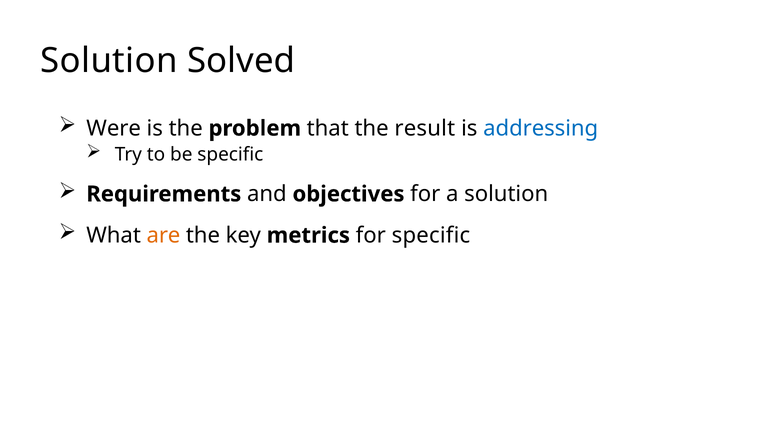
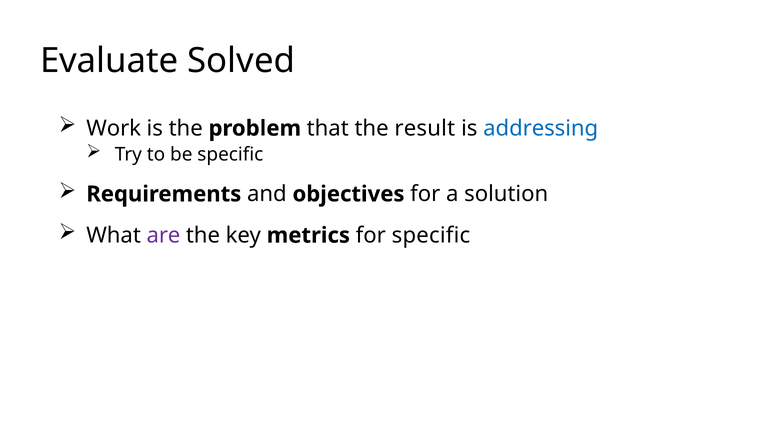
Solution at (109, 61): Solution -> Evaluate
Were: Were -> Work
are colour: orange -> purple
